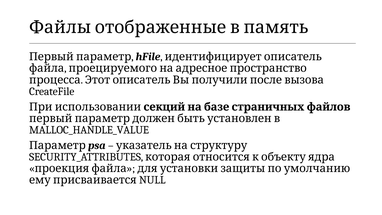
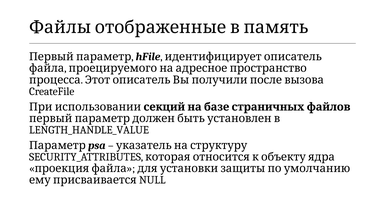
MALLOC_HANDLE_VALUE: MALLOC_HANDLE_VALUE -> LENGTH_HANDLE_VALUE
